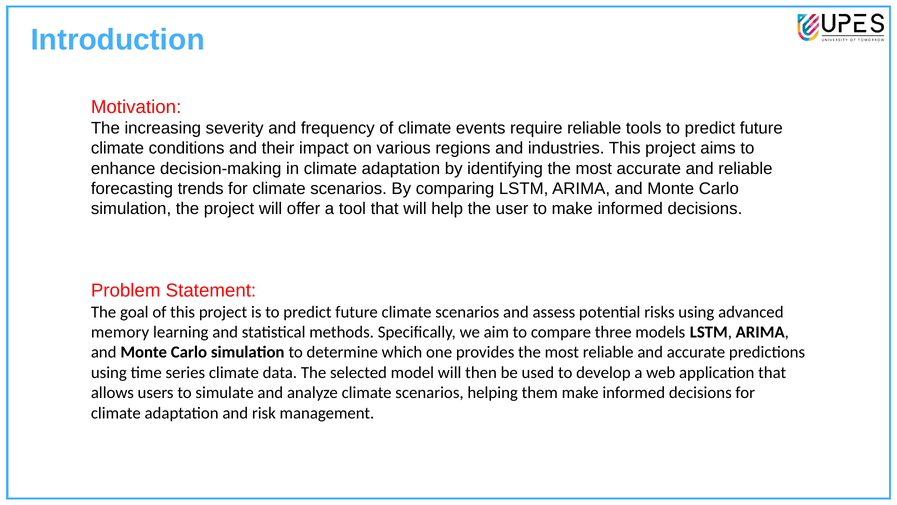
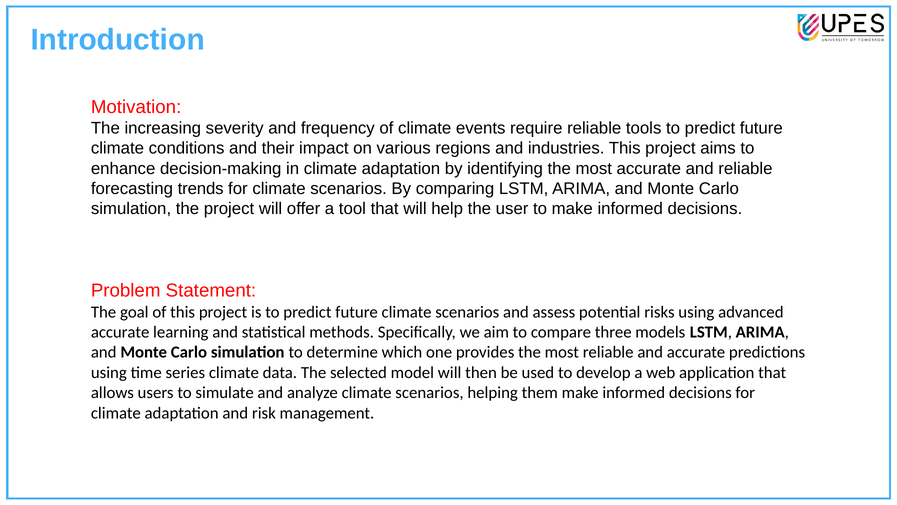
memory at (120, 332): memory -> accurate
